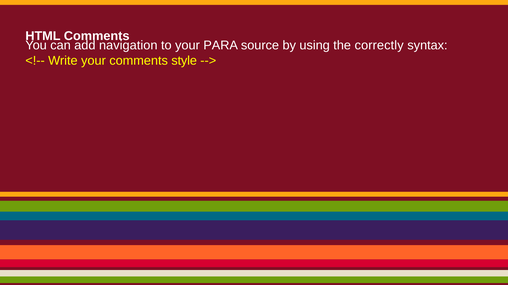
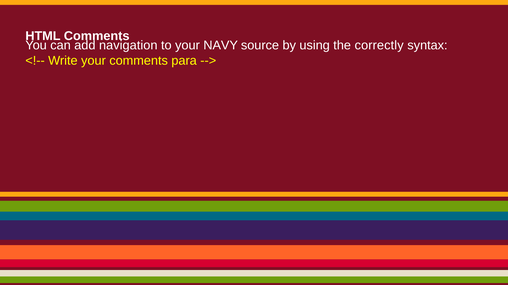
PARA: PARA -> NAVY
style: style -> para
